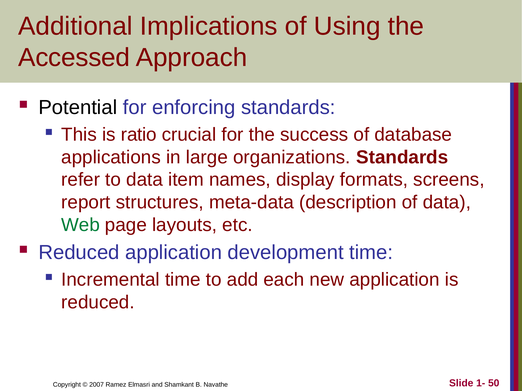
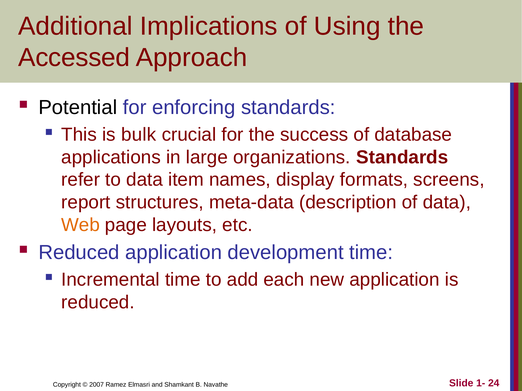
ratio: ratio -> bulk
Web colour: green -> orange
50: 50 -> 24
